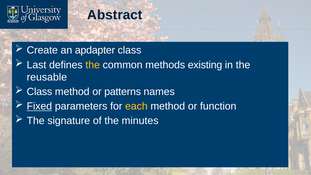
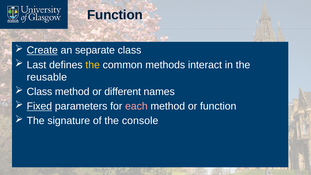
Abstract at (115, 15): Abstract -> Function
Create underline: none -> present
apdapter: apdapter -> separate
existing: existing -> interact
patterns: patterns -> different
each colour: yellow -> pink
minutes: minutes -> console
